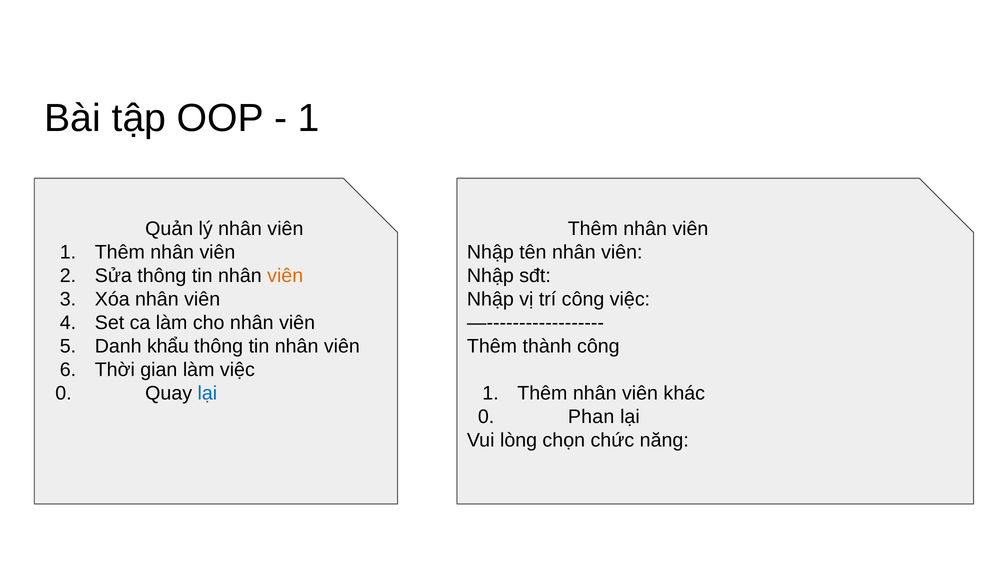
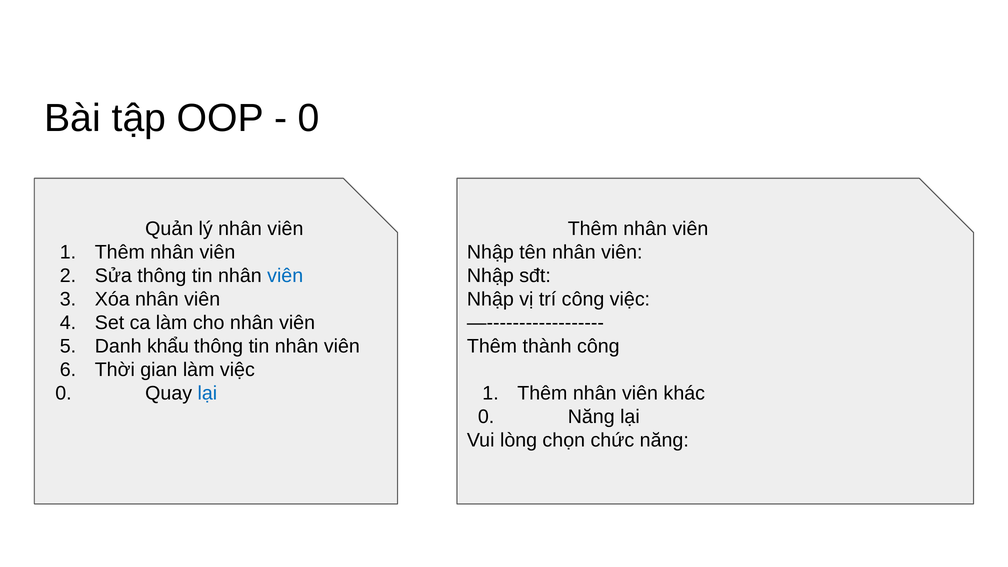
1 at (309, 118): 1 -> 0
viên at (285, 276) colour: orange -> blue
0 Phan: Phan -> Năng
